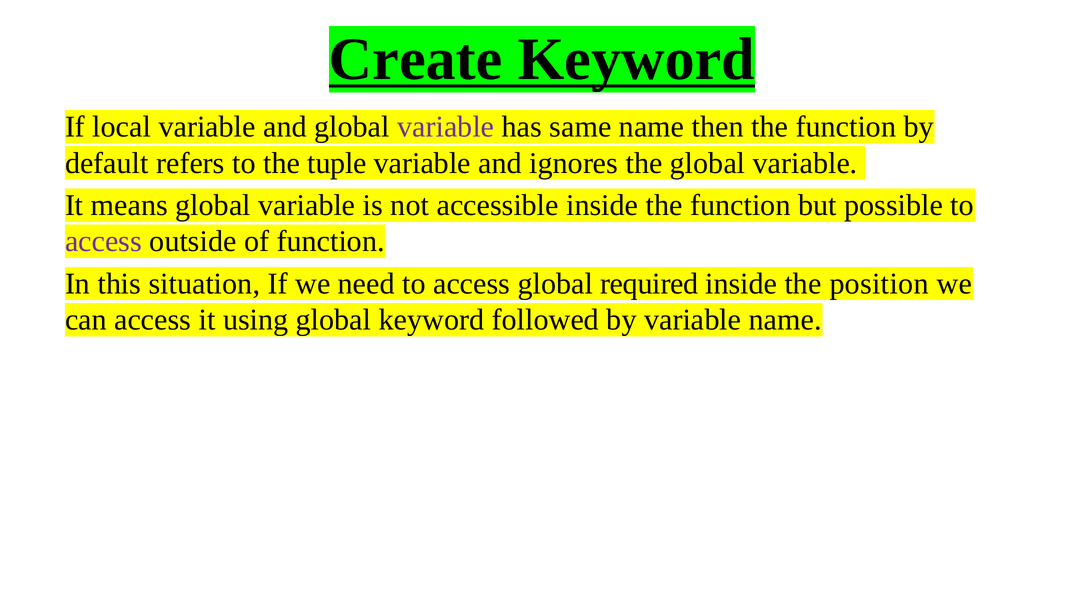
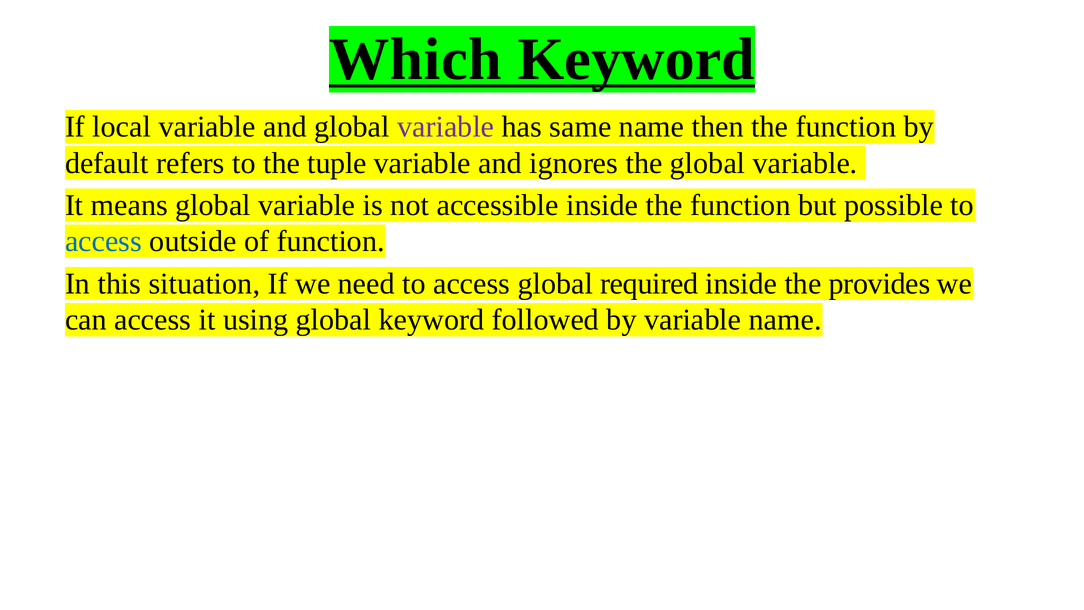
Create: Create -> Which
access at (103, 241) colour: purple -> blue
position: position -> provides
